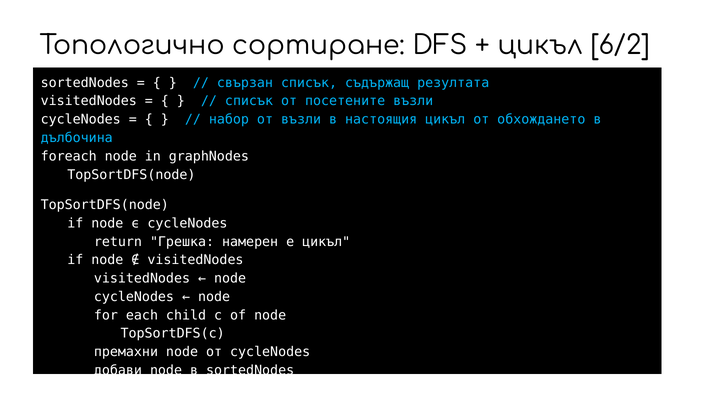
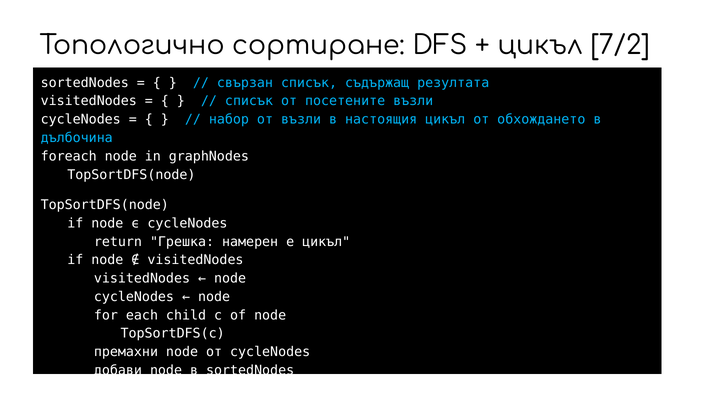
6/2: 6/2 -> 7/2
